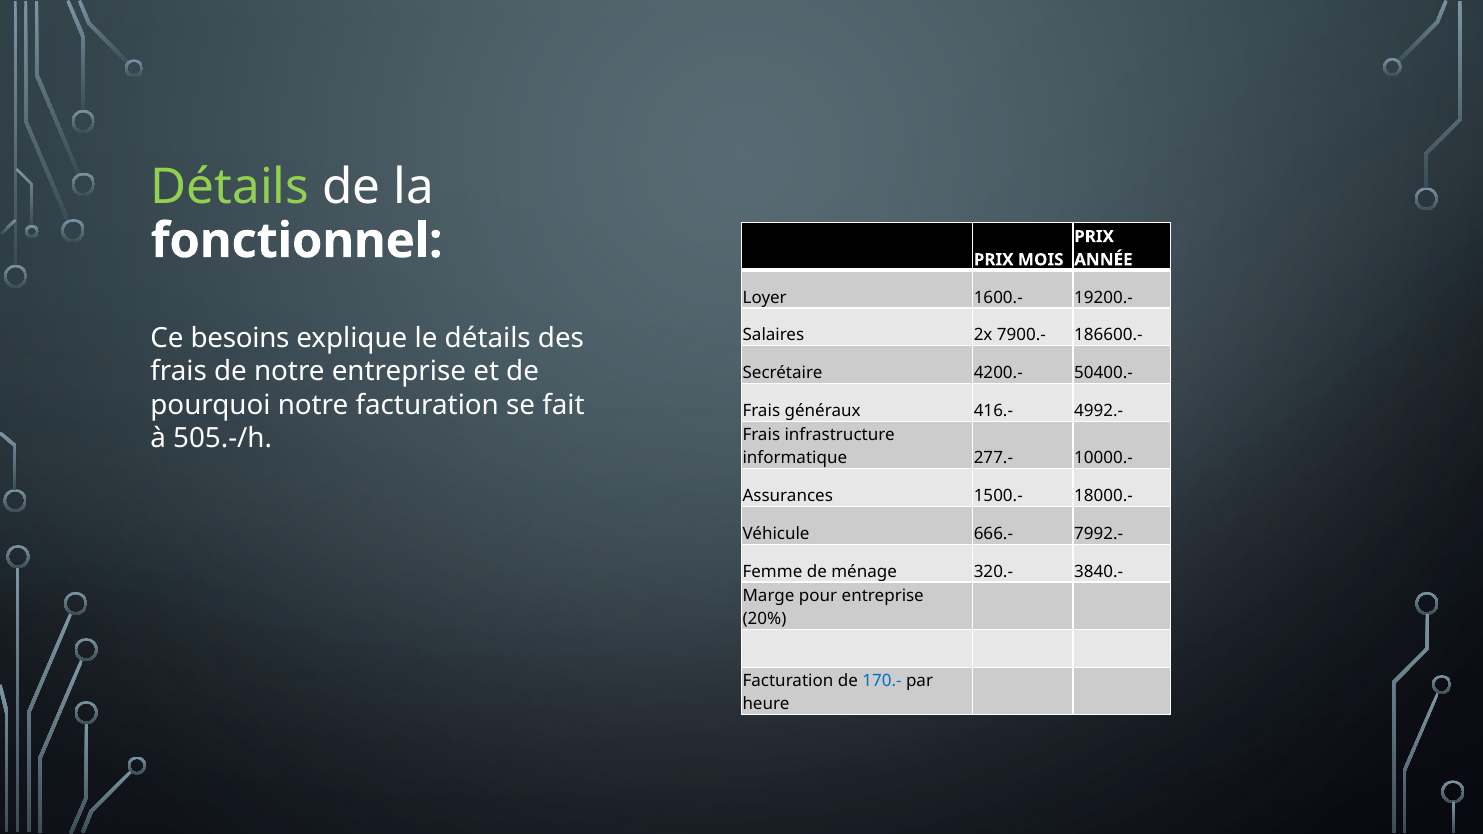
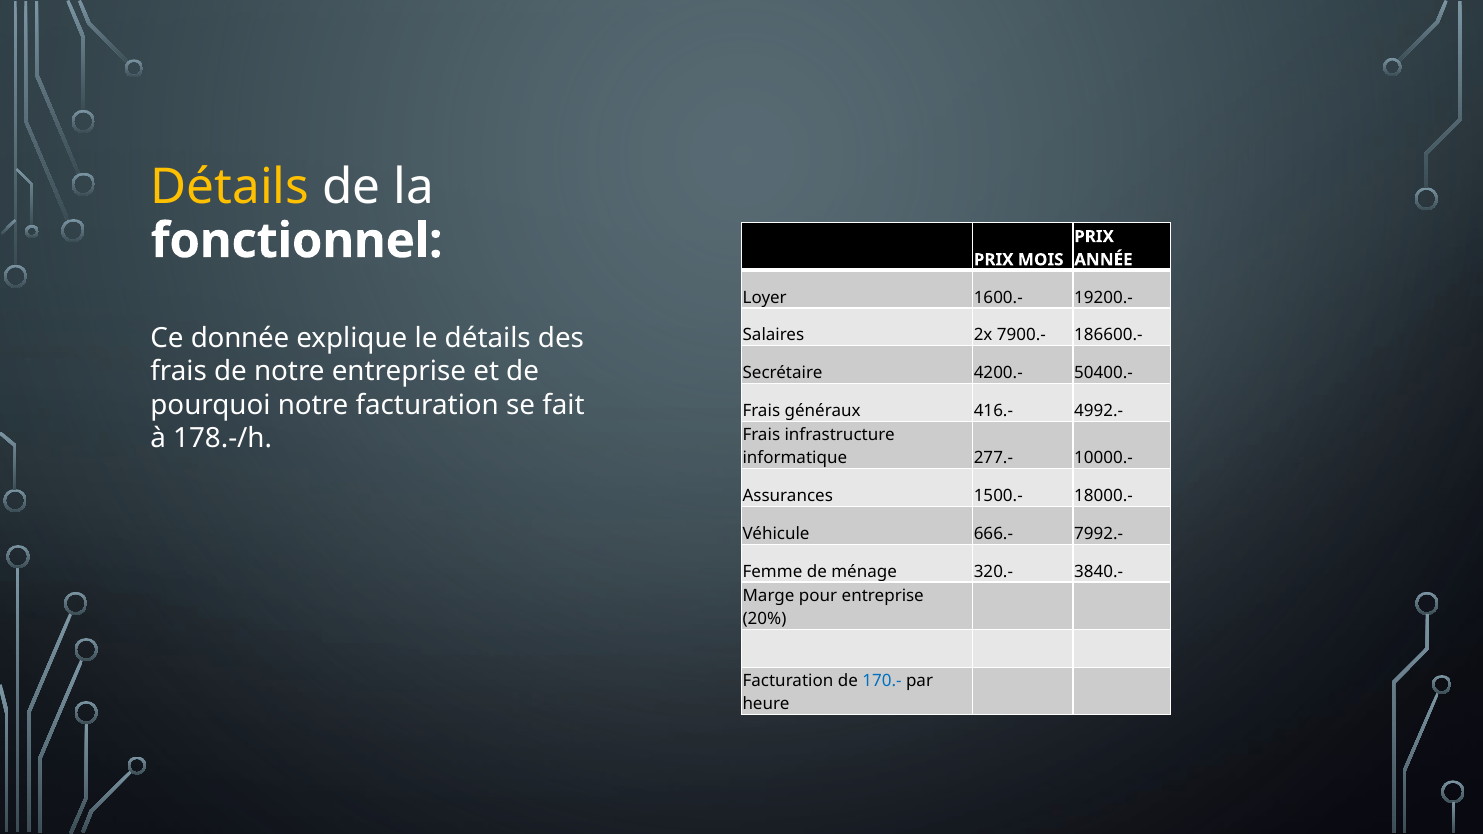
Détails at (230, 188) colour: light green -> yellow
besoins: besoins -> donnée
505.-/h: 505.-/h -> 178.-/h
